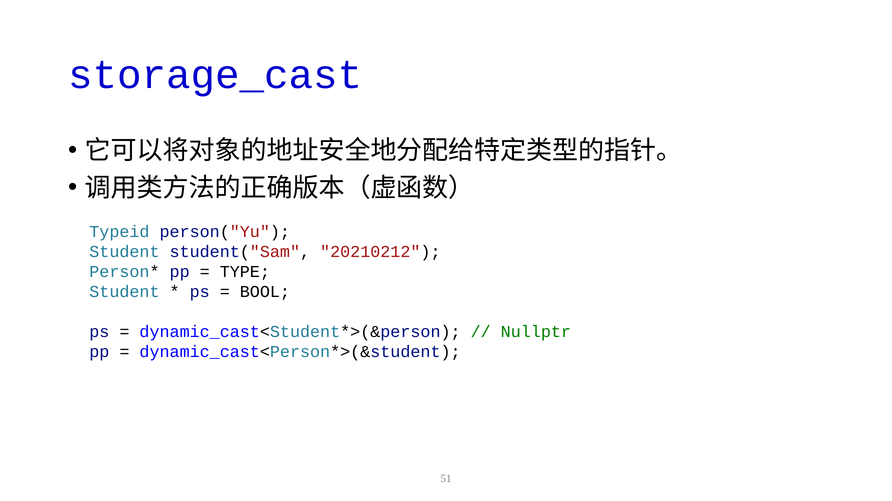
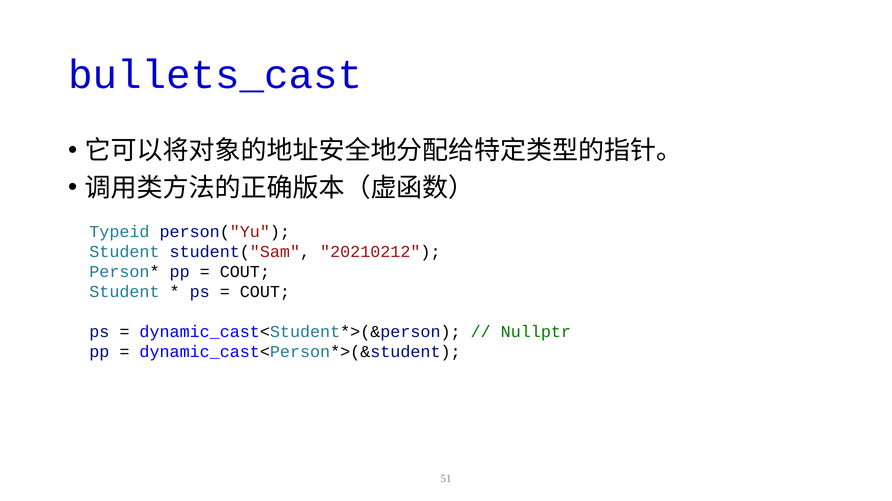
storage_cast: storage_cast -> bullets_cast
TYPE at (245, 272): TYPE -> COUT
BOOL at (265, 292): BOOL -> COUT
